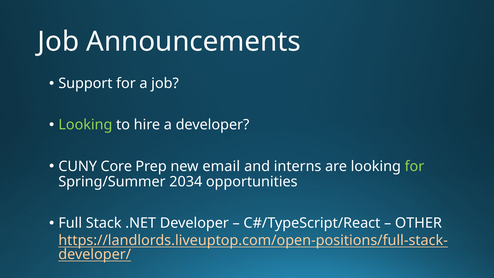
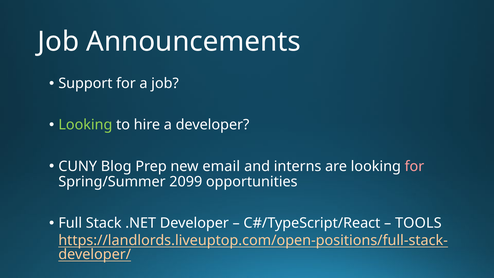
Core: Core -> Blog
for at (414, 166) colour: light green -> pink
2034: 2034 -> 2099
OTHER: OTHER -> TOOLS
